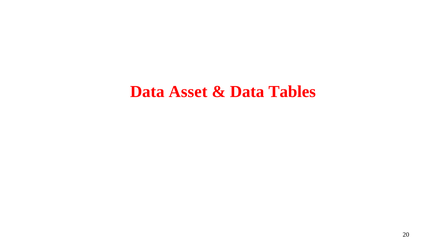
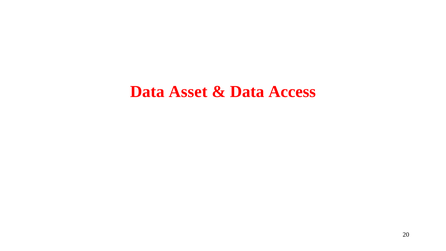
Tables: Tables -> Access
